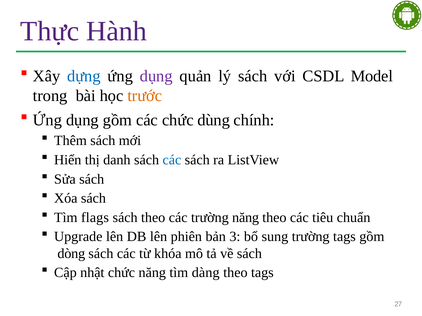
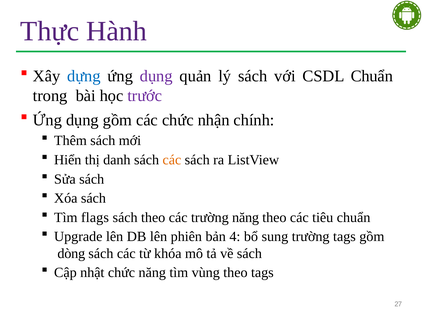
CSDL Model: Model -> Chuẩn
trước colour: orange -> purple
dùng: dùng -> nhận
các at (172, 160) colour: blue -> orange
3: 3 -> 4
dàng: dàng -> vùng
